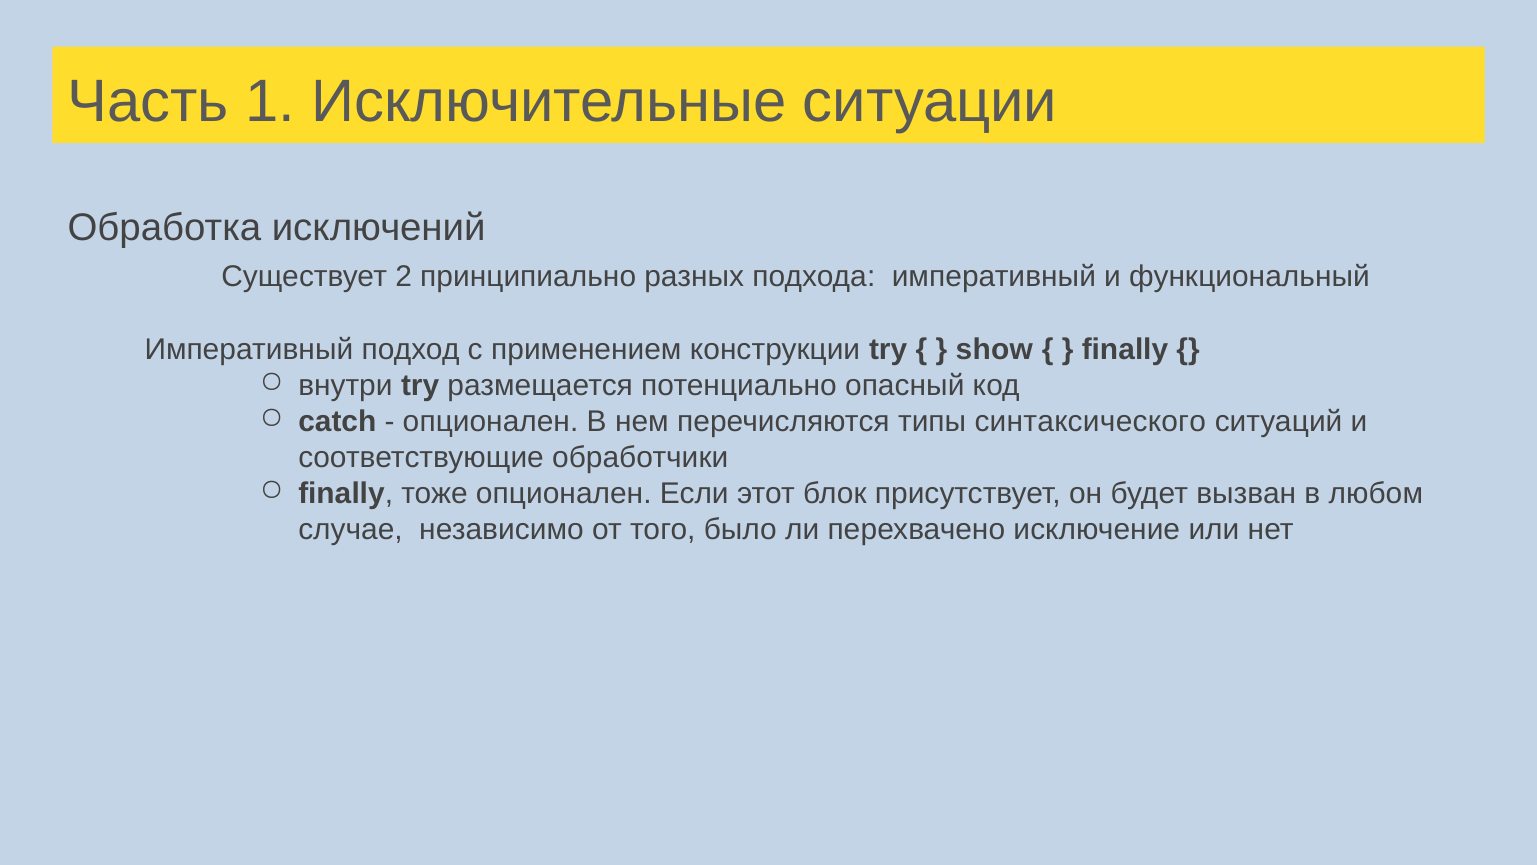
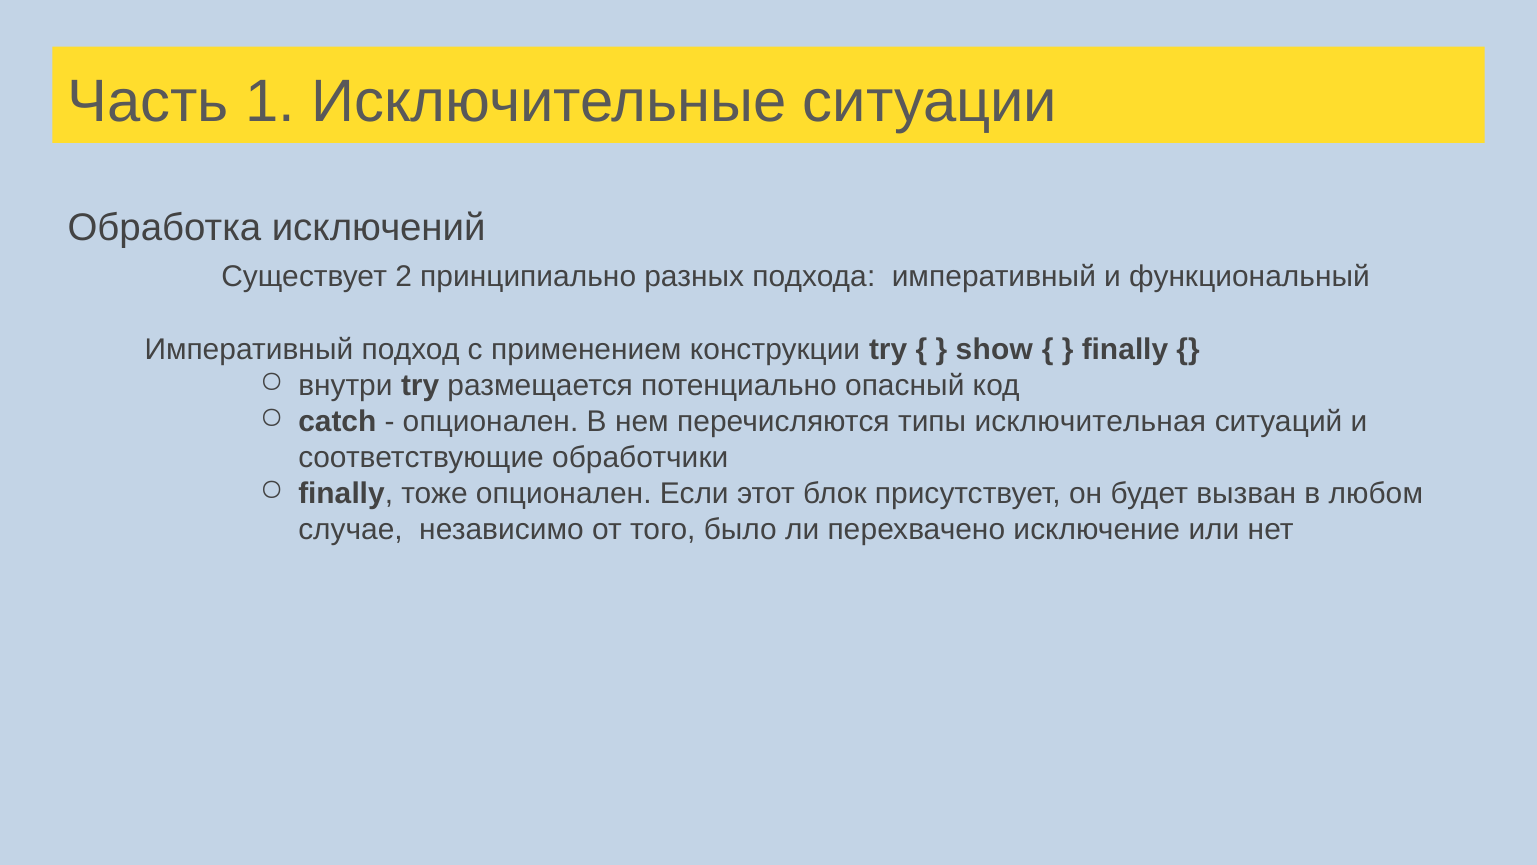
синтаксического: синтаксического -> исключительная
